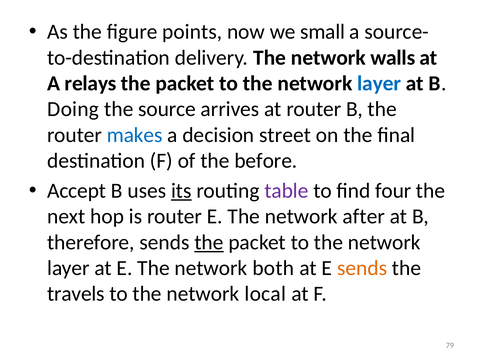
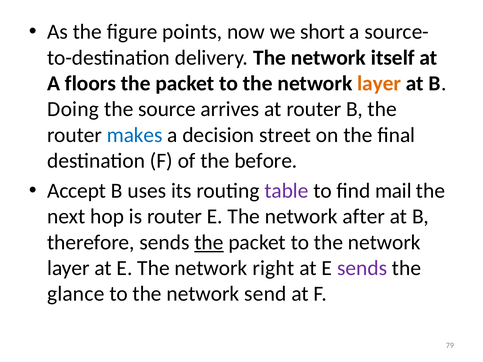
small: small -> short
walls: walls -> itself
relays: relays -> floors
layer at (379, 83) colour: blue -> orange
its underline: present -> none
four: four -> mail
both: both -> right
sends at (362, 268) colour: orange -> purple
travels: travels -> glance
local: local -> send
